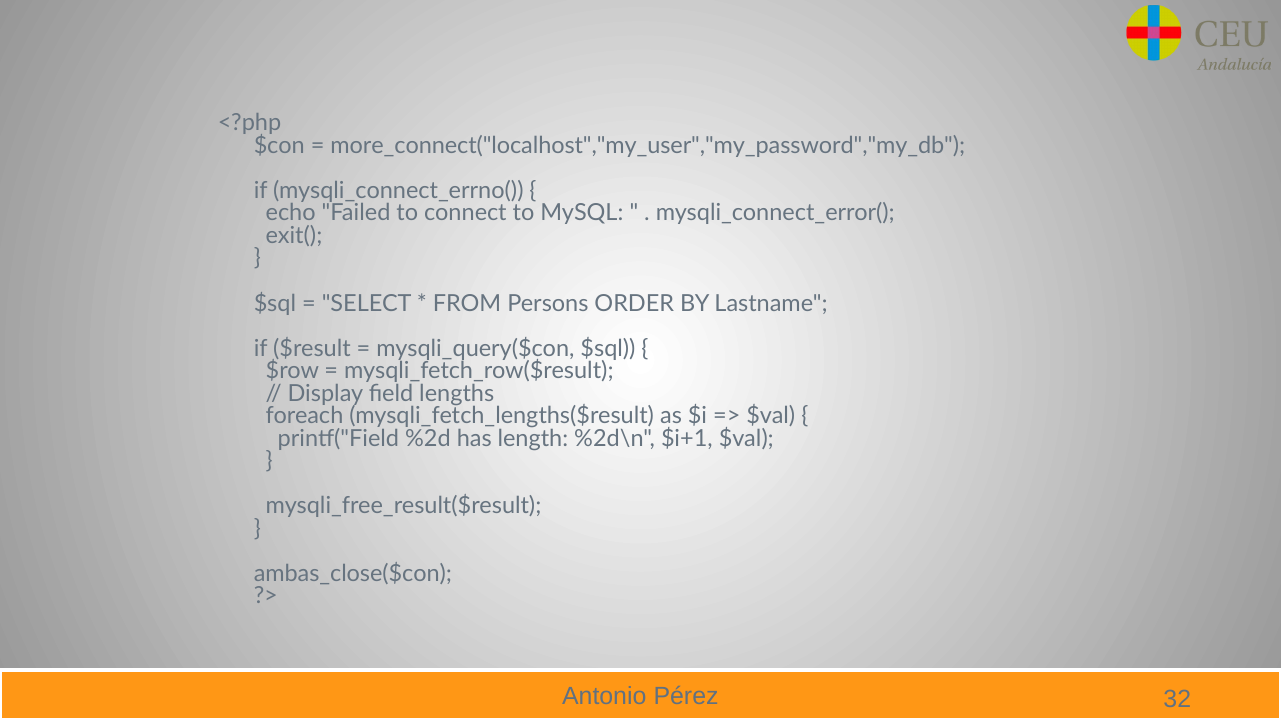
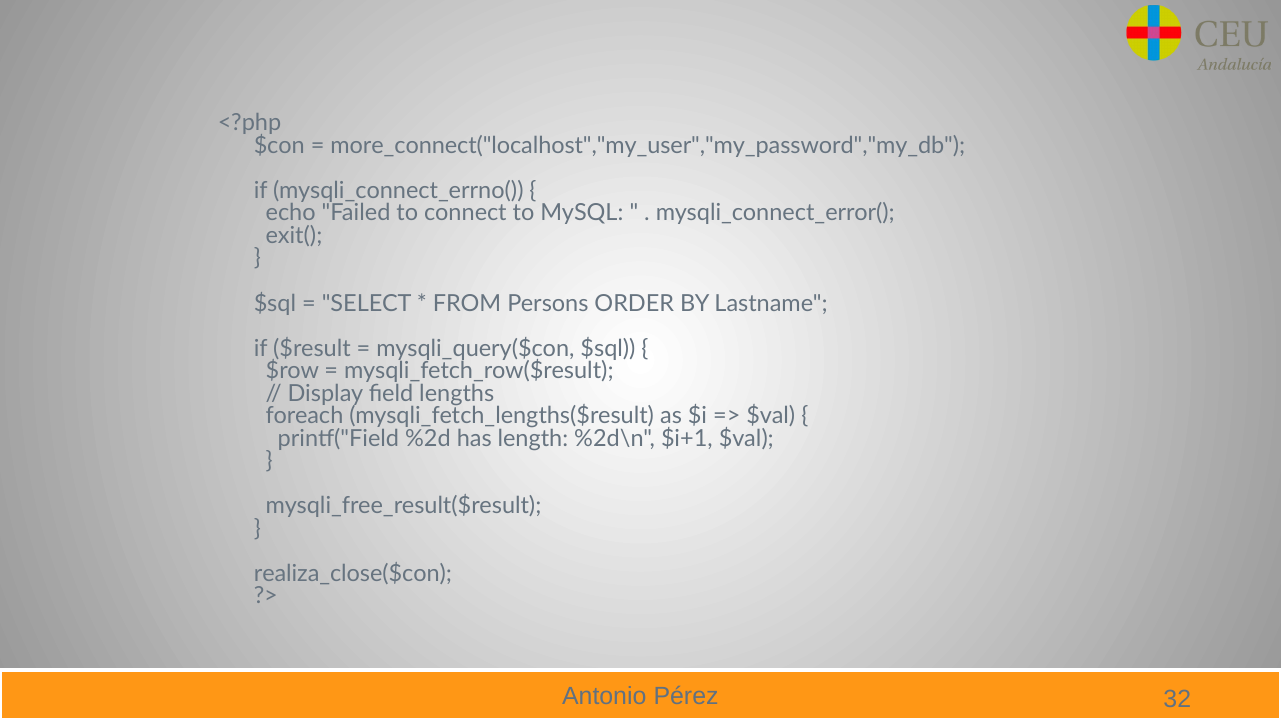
ambas_close($con: ambas_close($con -> realiza_close($con
